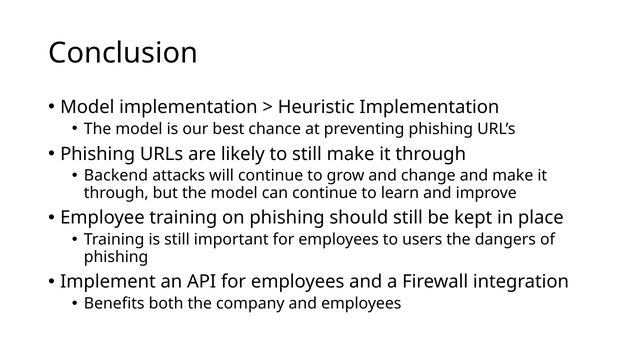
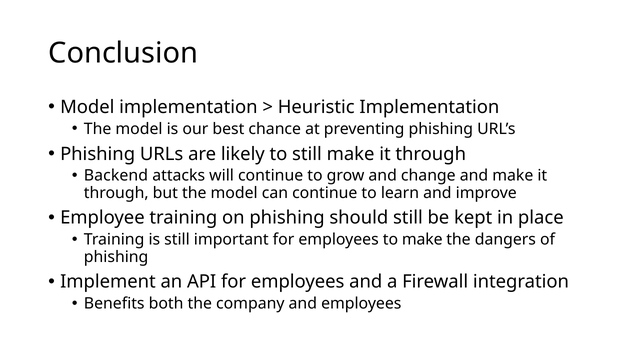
to users: users -> make
